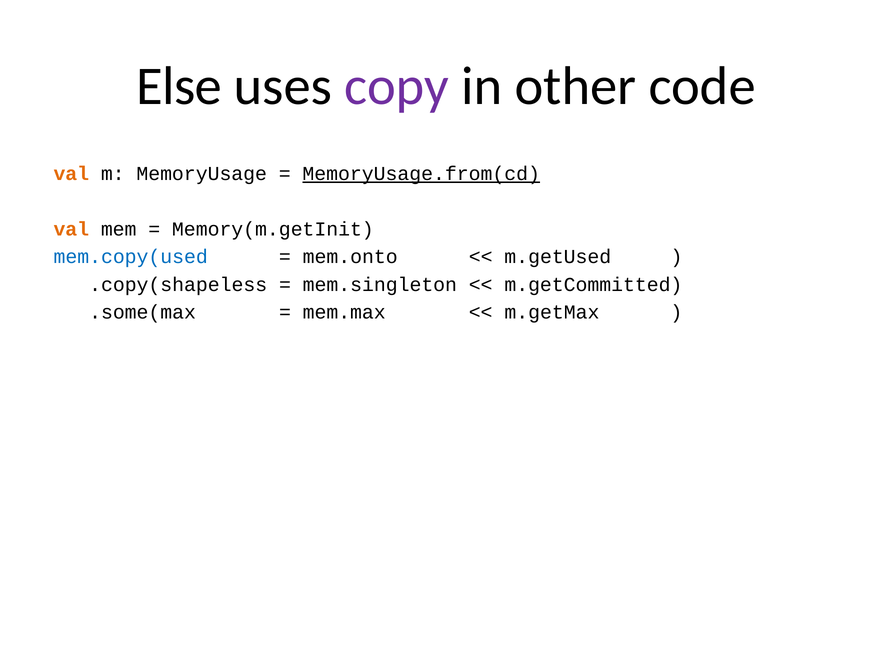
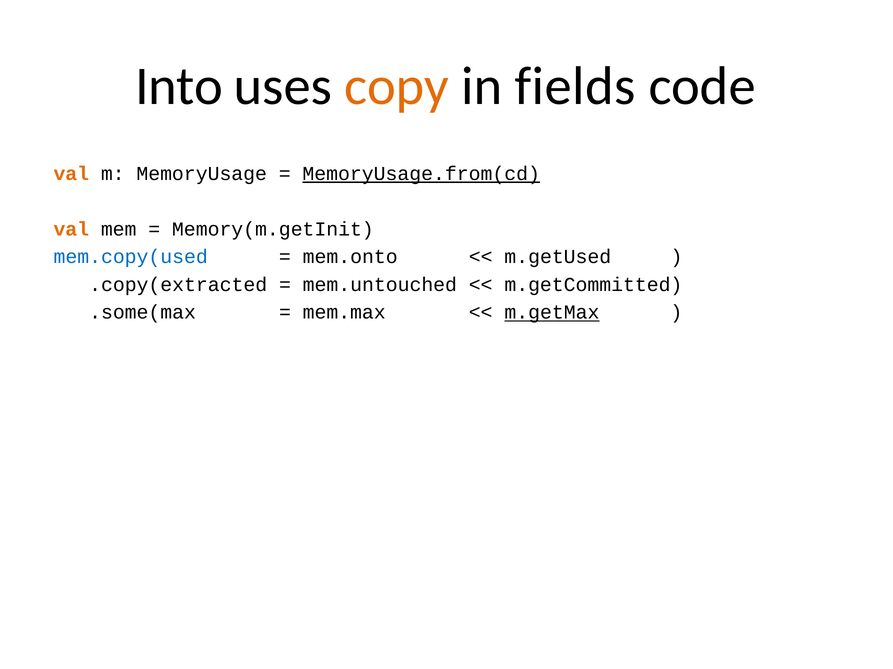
Else: Else -> Into
copy colour: purple -> orange
other: other -> fields
.copy(shapeless: .copy(shapeless -> .copy(extracted
mem.singleton: mem.singleton -> mem.untouched
m.getMax underline: none -> present
